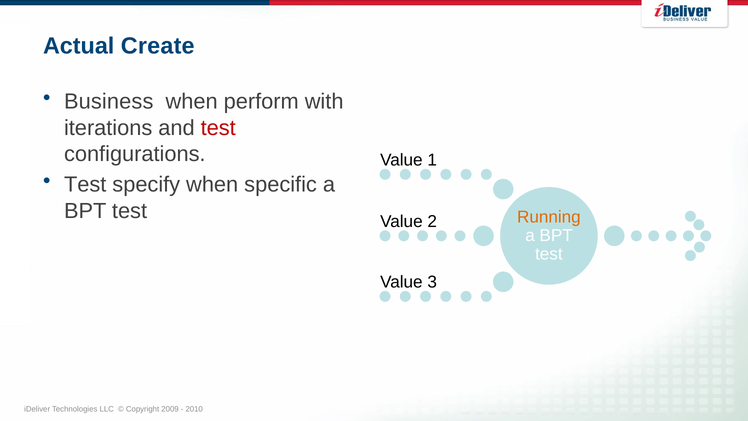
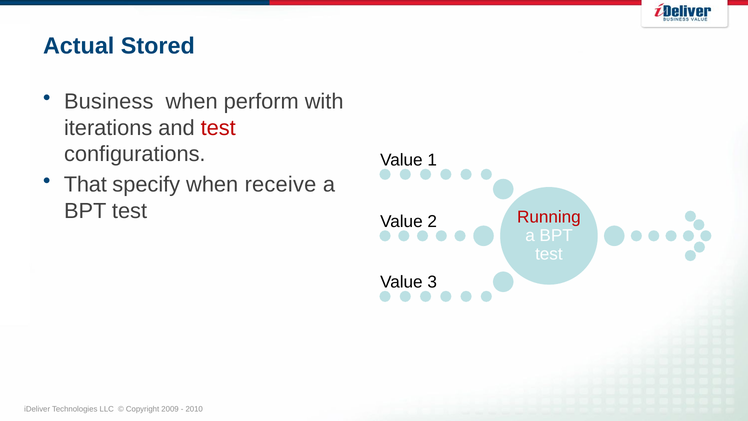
Create: Create -> Stored
Test at (85, 185): Test -> That
specific: specific -> receive
Running colour: orange -> red
